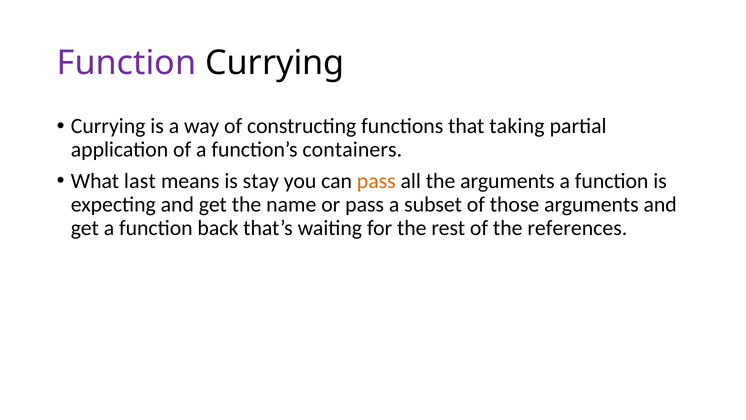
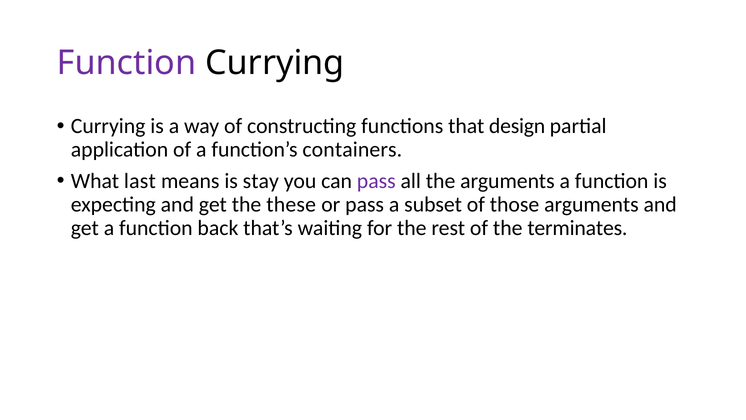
taking: taking -> design
pass at (376, 181) colour: orange -> purple
name: name -> these
references: references -> terminates
